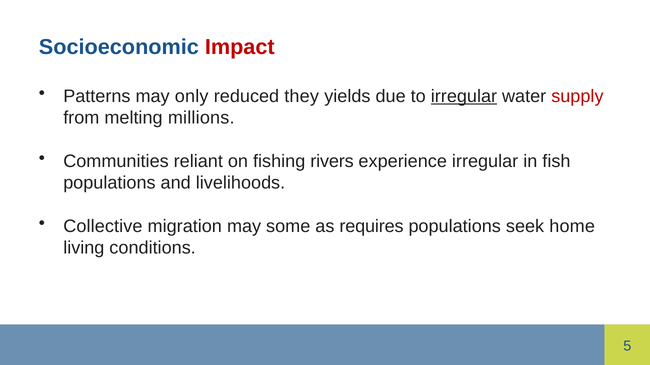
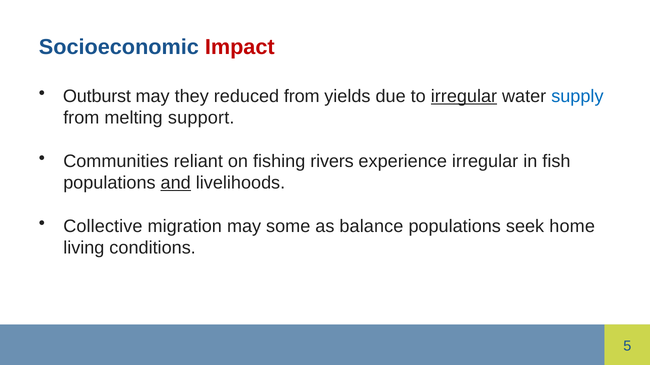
Patterns: Patterns -> Outburst
only: only -> they
reduced they: they -> from
supply colour: red -> blue
millions: millions -> support
and underline: none -> present
requires: requires -> balance
